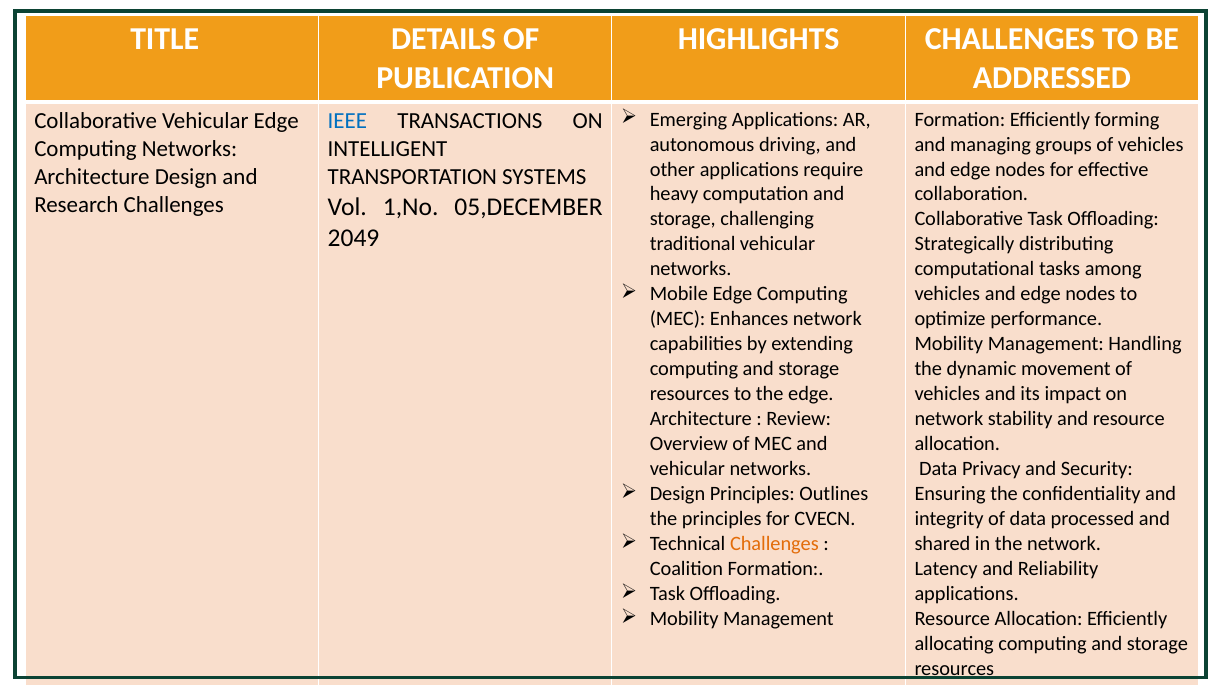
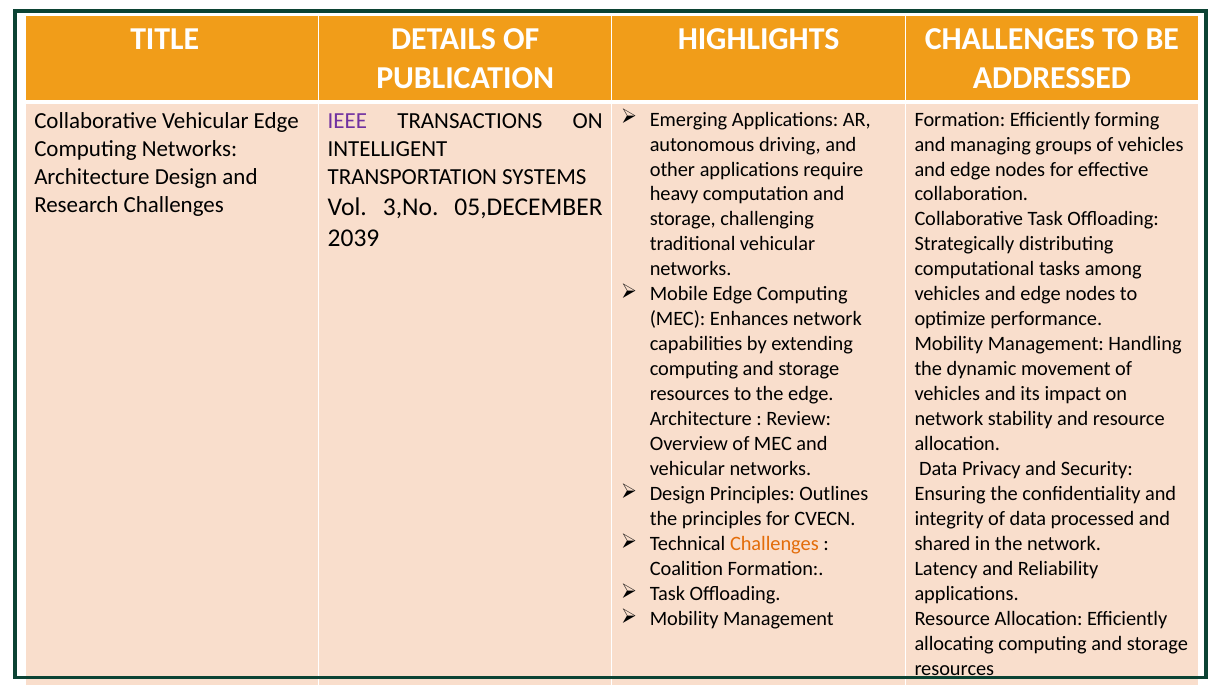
IEEE colour: blue -> purple
1,No: 1,No -> 3,No
2049: 2049 -> 2039
